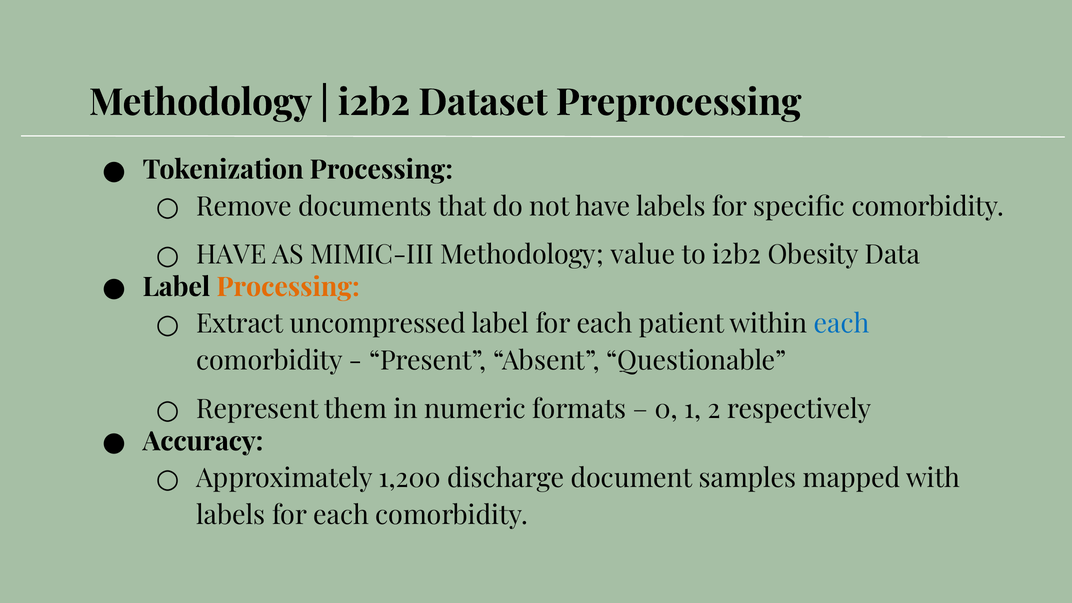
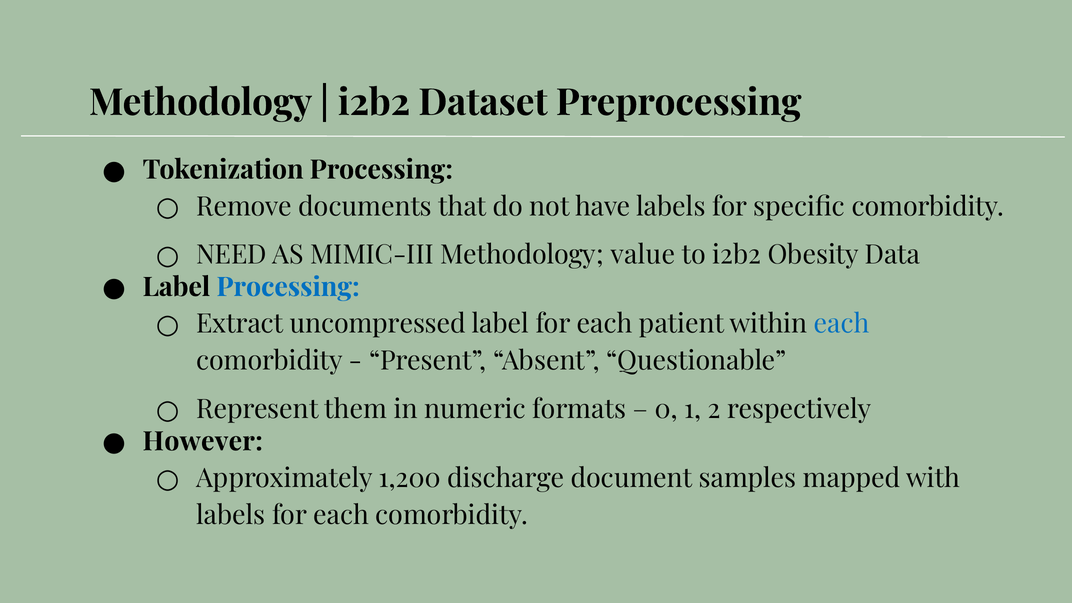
HAVE at (231, 255): HAVE -> NEED
Processing at (288, 287) colour: orange -> blue
Accuracy: Accuracy -> However
